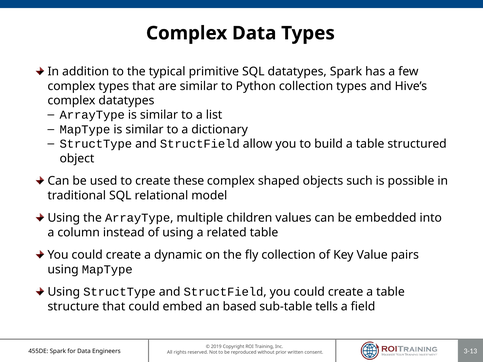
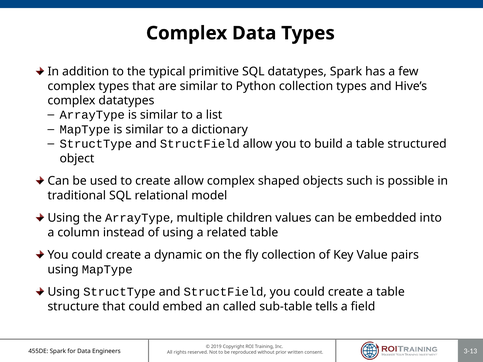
create these: these -> allow
based: based -> called
